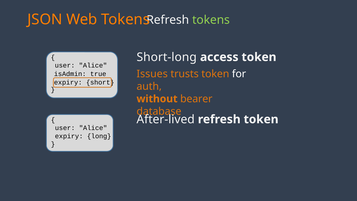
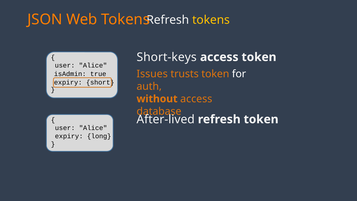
tokens at (211, 20) colour: light green -> yellow
Short-long: Short-long -> Short-keys
without bearer: bearer -> access
